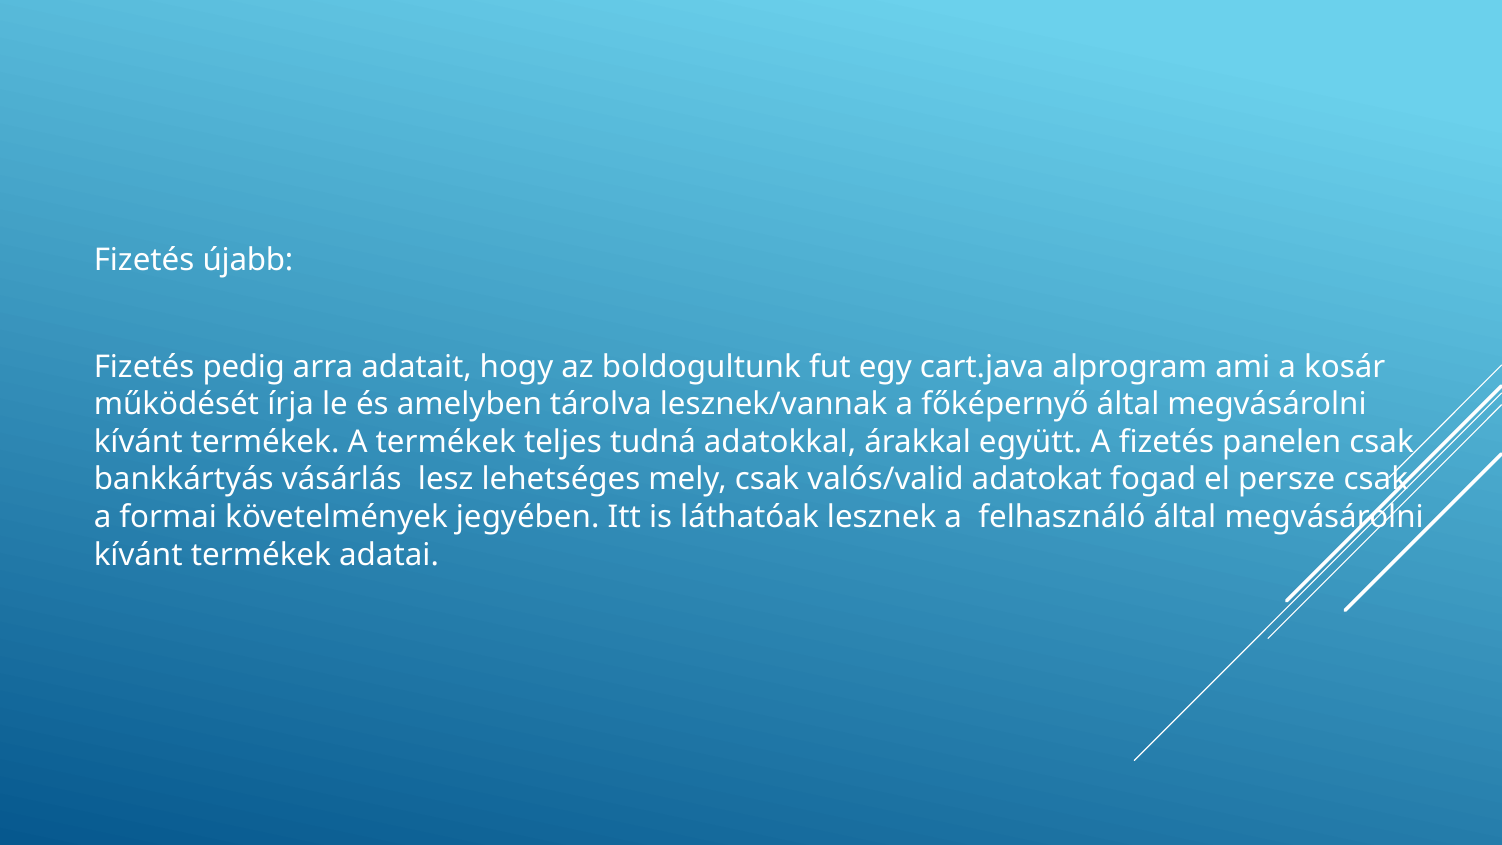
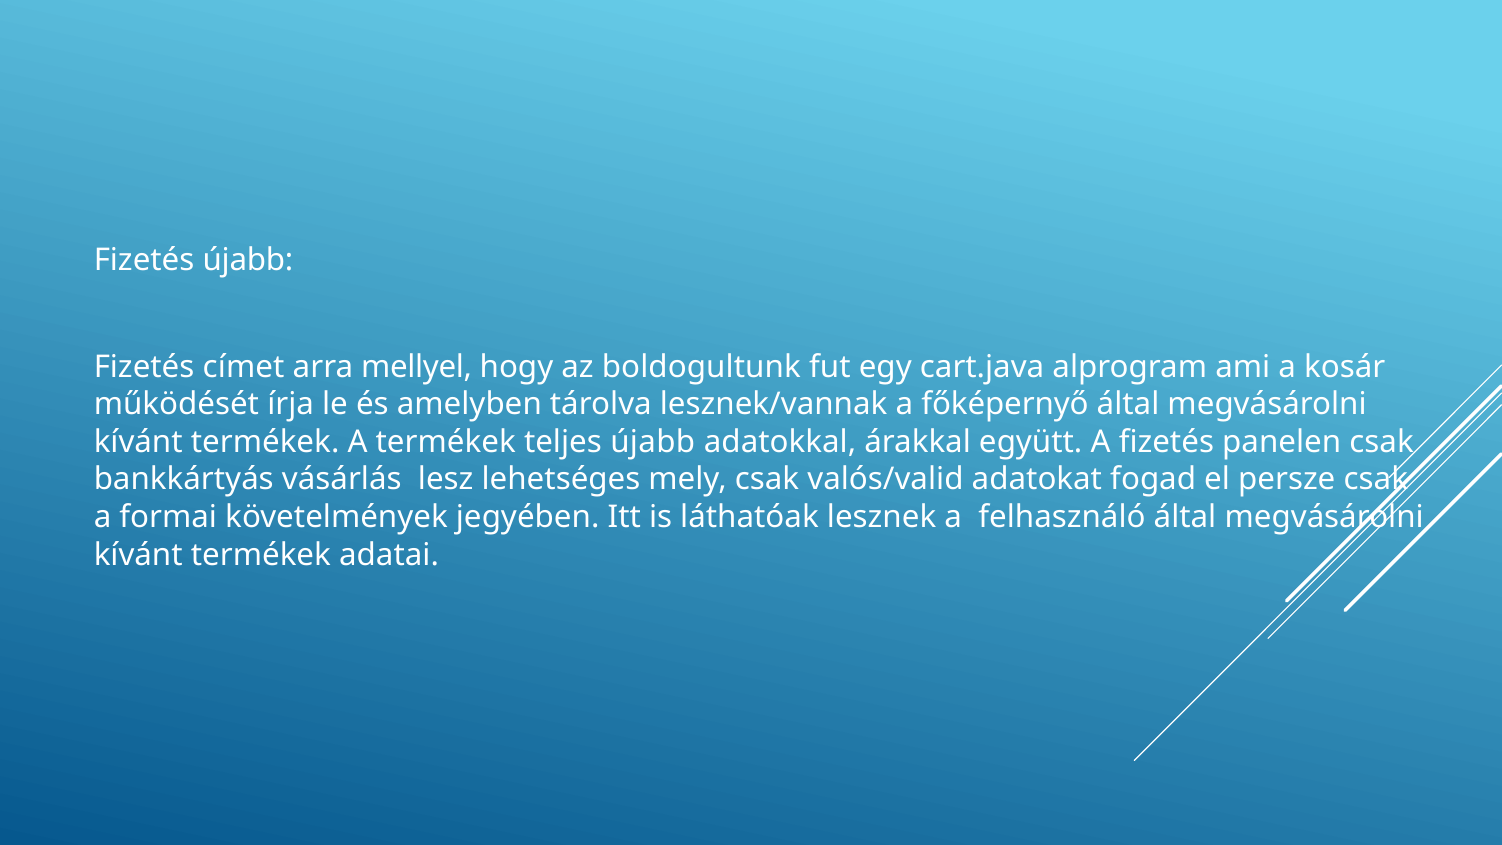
pedig: pedig -> címet
adatait: adatait -> mellyel
teljes tudná: tudná -> újabb
